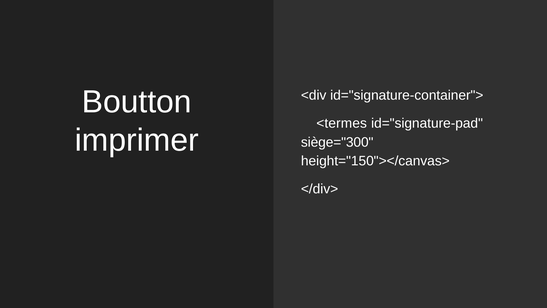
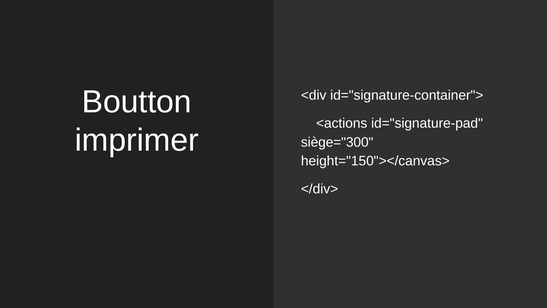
<termes: <termes -> <actions
